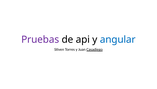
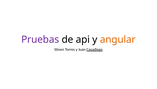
angular colour: blue -> orange
